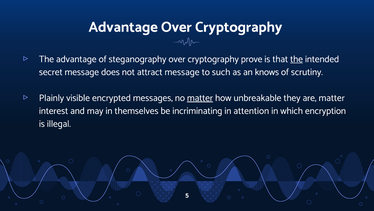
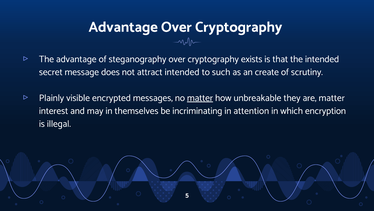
prove: prove -> exists
the at (297, 59) underline: present -> none
attract message: message -> intended
knows: knows -> create
